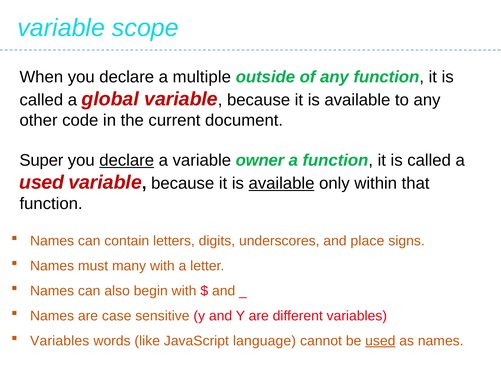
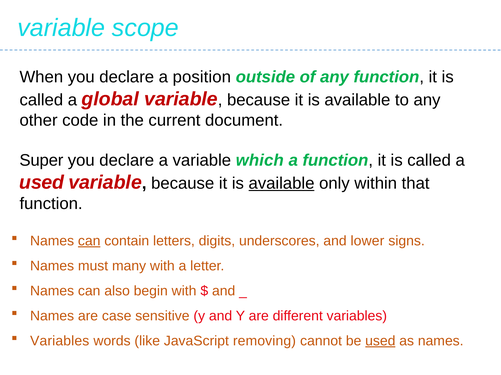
multiple: multiple -> position
declare at (127, 161) underline: present -> none
owner: owner -> which
can at (89, 241) underline: none -> present
place: place -> lower
language: language -> removing
